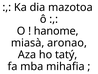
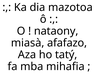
hanome: hanome -> nataony
aronao: aronao -> afafazo
